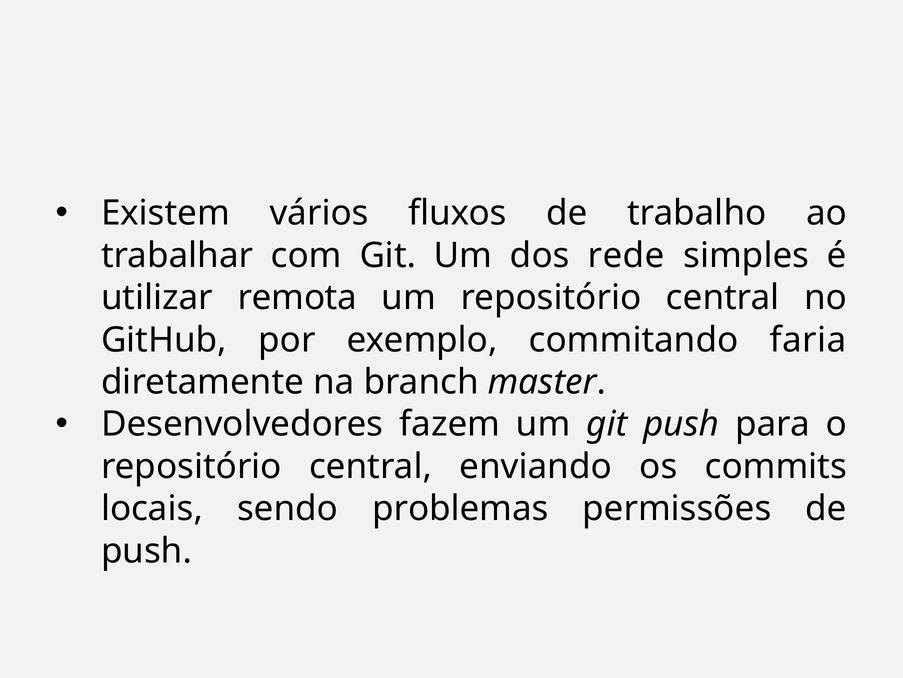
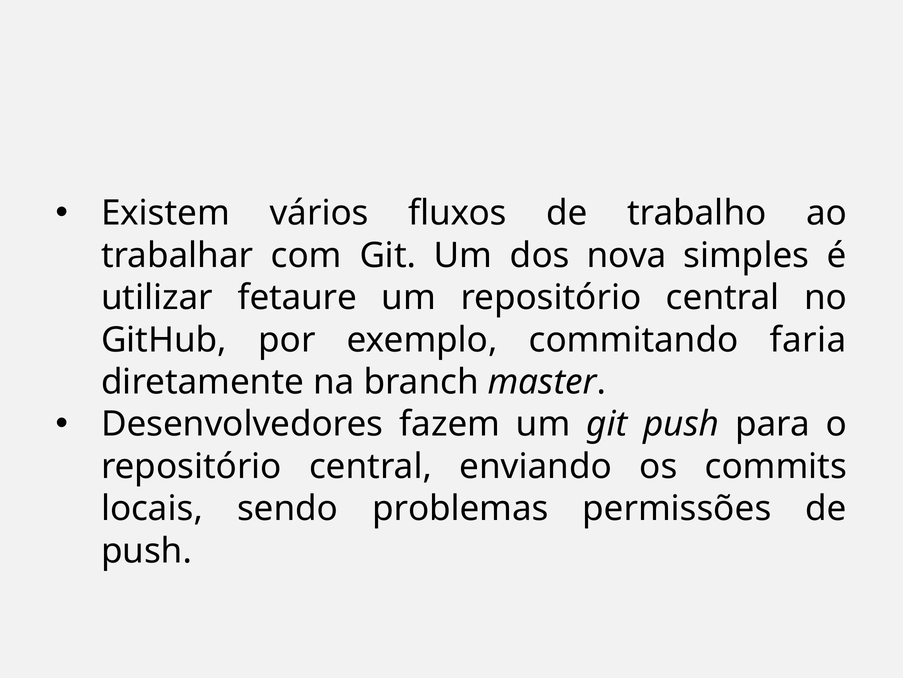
rede: rede -> nova
remota: remota -> fetaure
